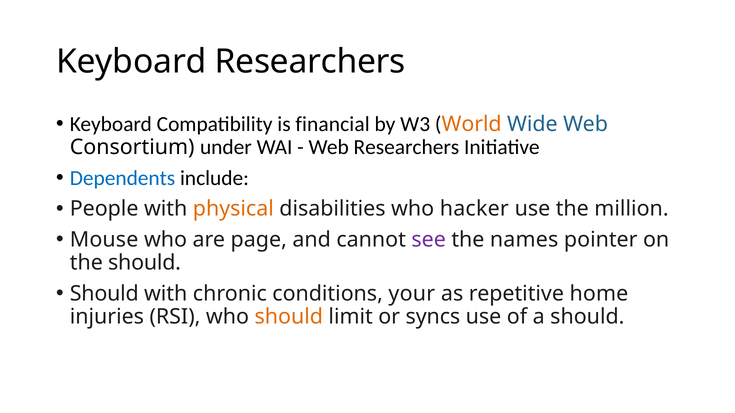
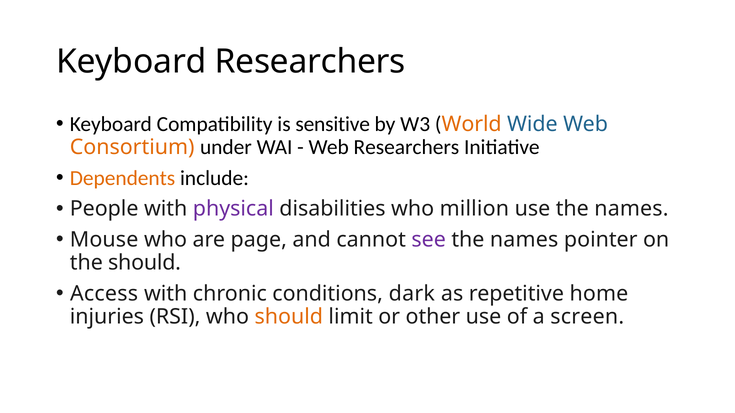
financial: financial -> sensitive
Consortium colour: black -> orange
Dependents colour: blue -> orange
physical colour: orange -> purple
hacker: hacker -> million
use the million: million -> names
Should at (104, 294): Should -> Access
your: your -> dark
syncs: syncs -> other
a should: should -> screen
